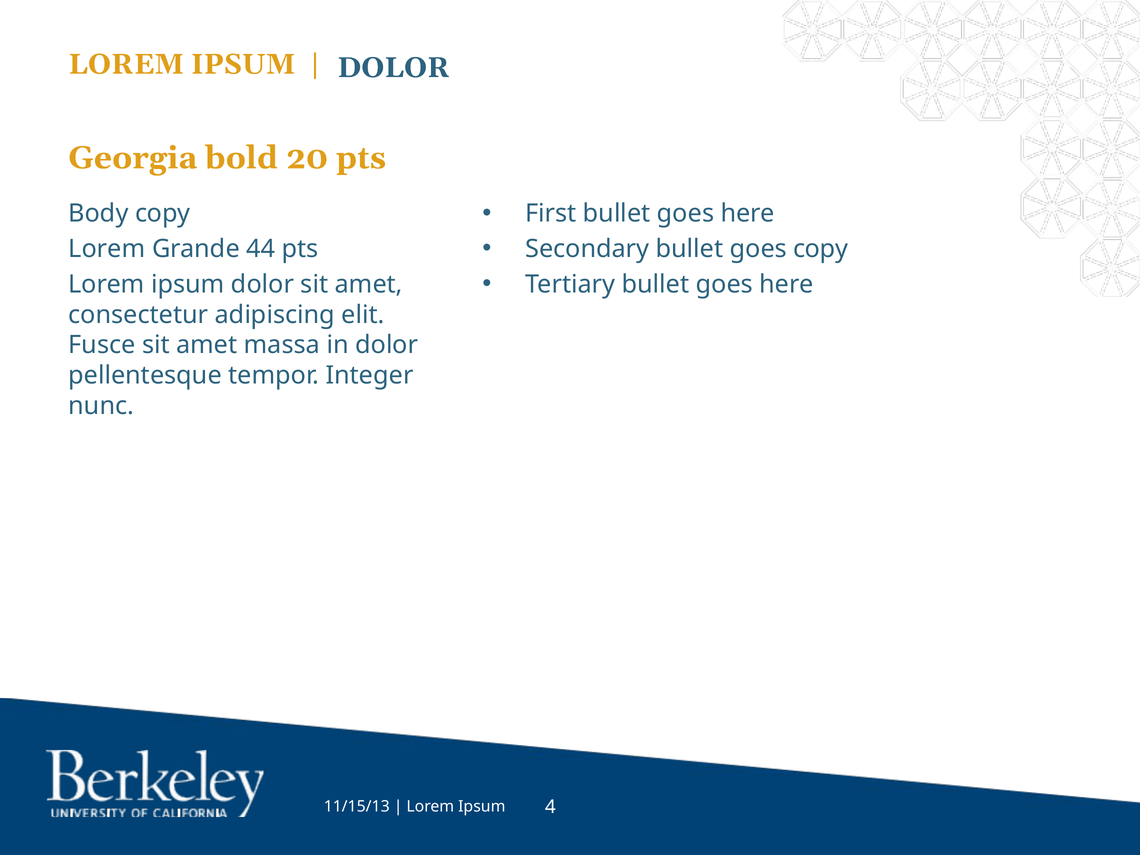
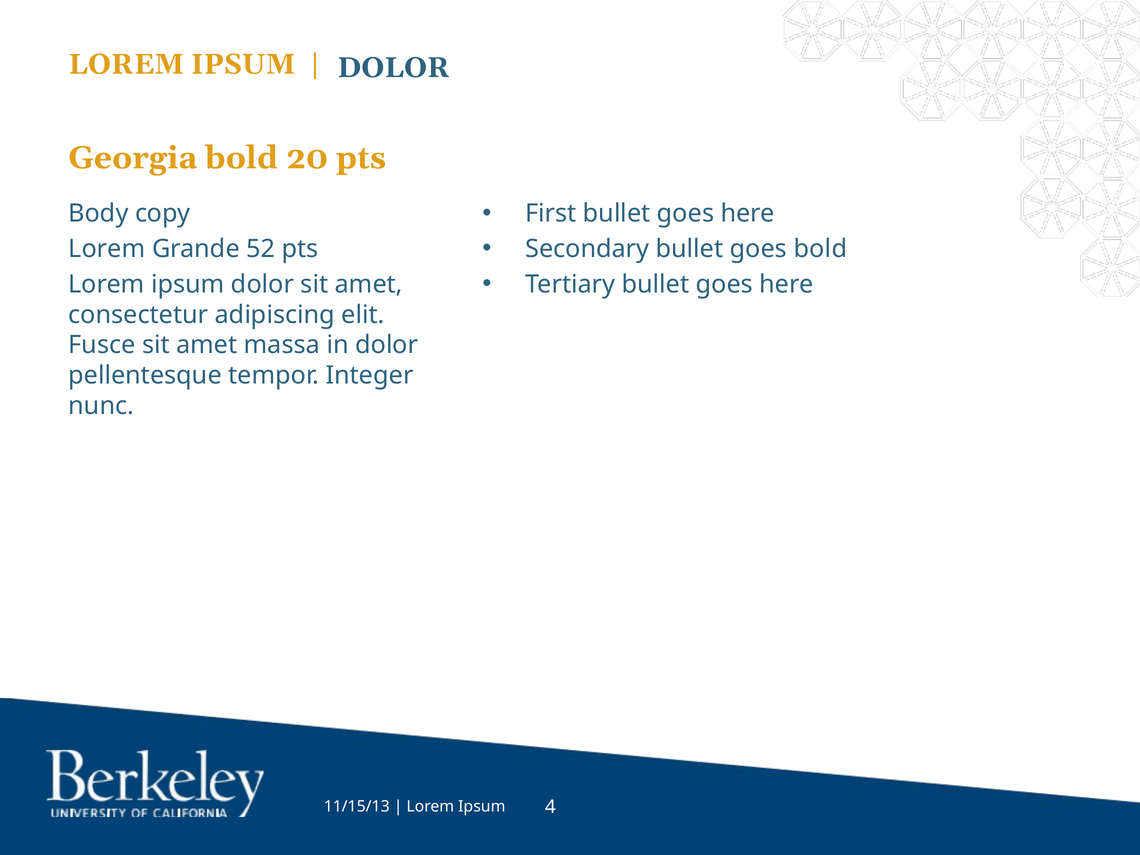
goes copy: copy -> bold
44: 44 -> 52
